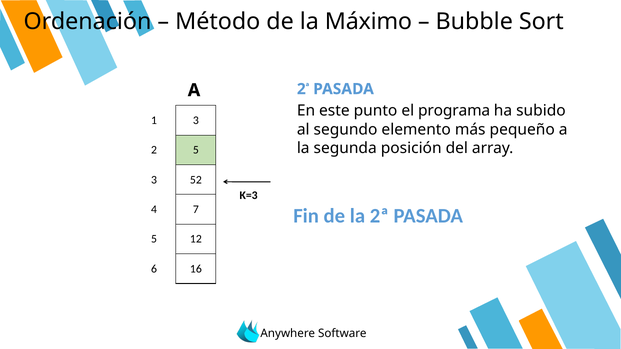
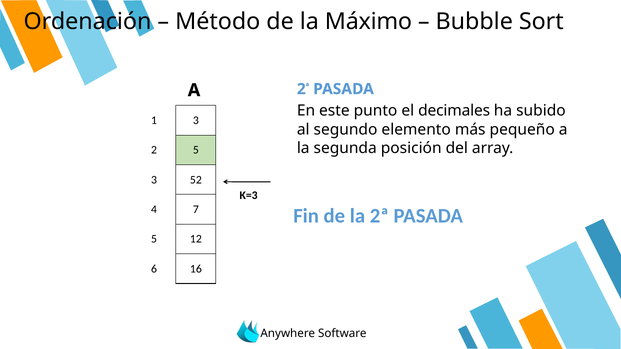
programa: programa -> decimales
